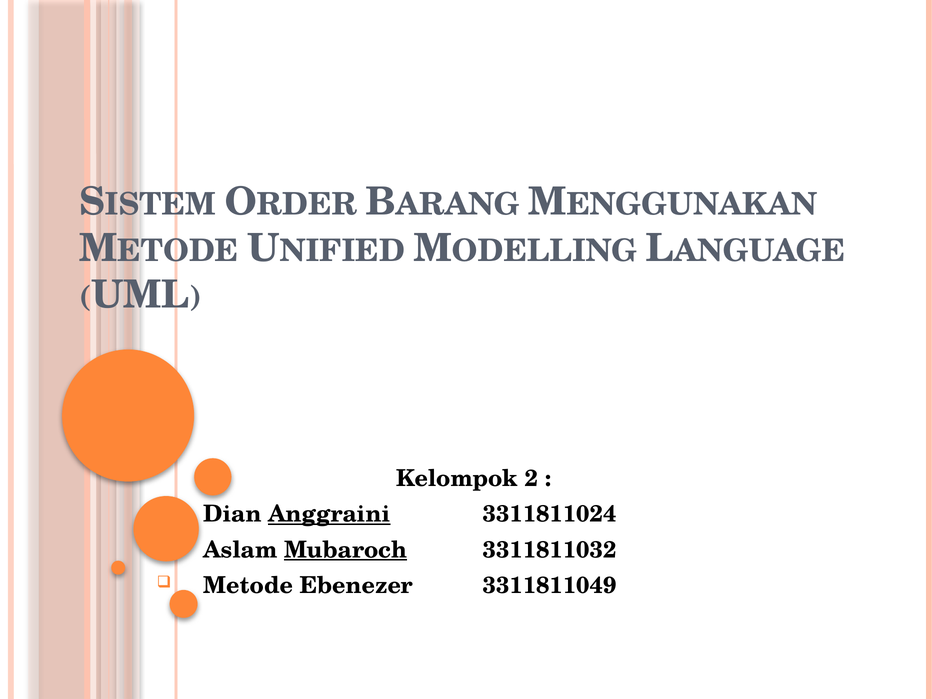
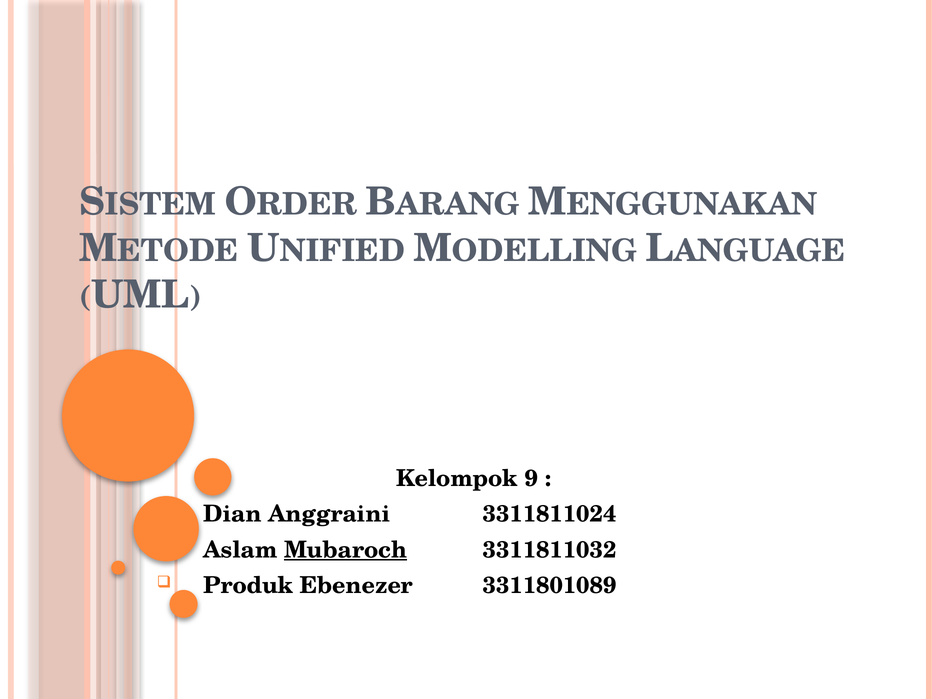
2: 2 -> 9
Anggraini underline: present -> none
Metode: Metode -> Produk
3311811049: 3311811049 -> 3311801089
